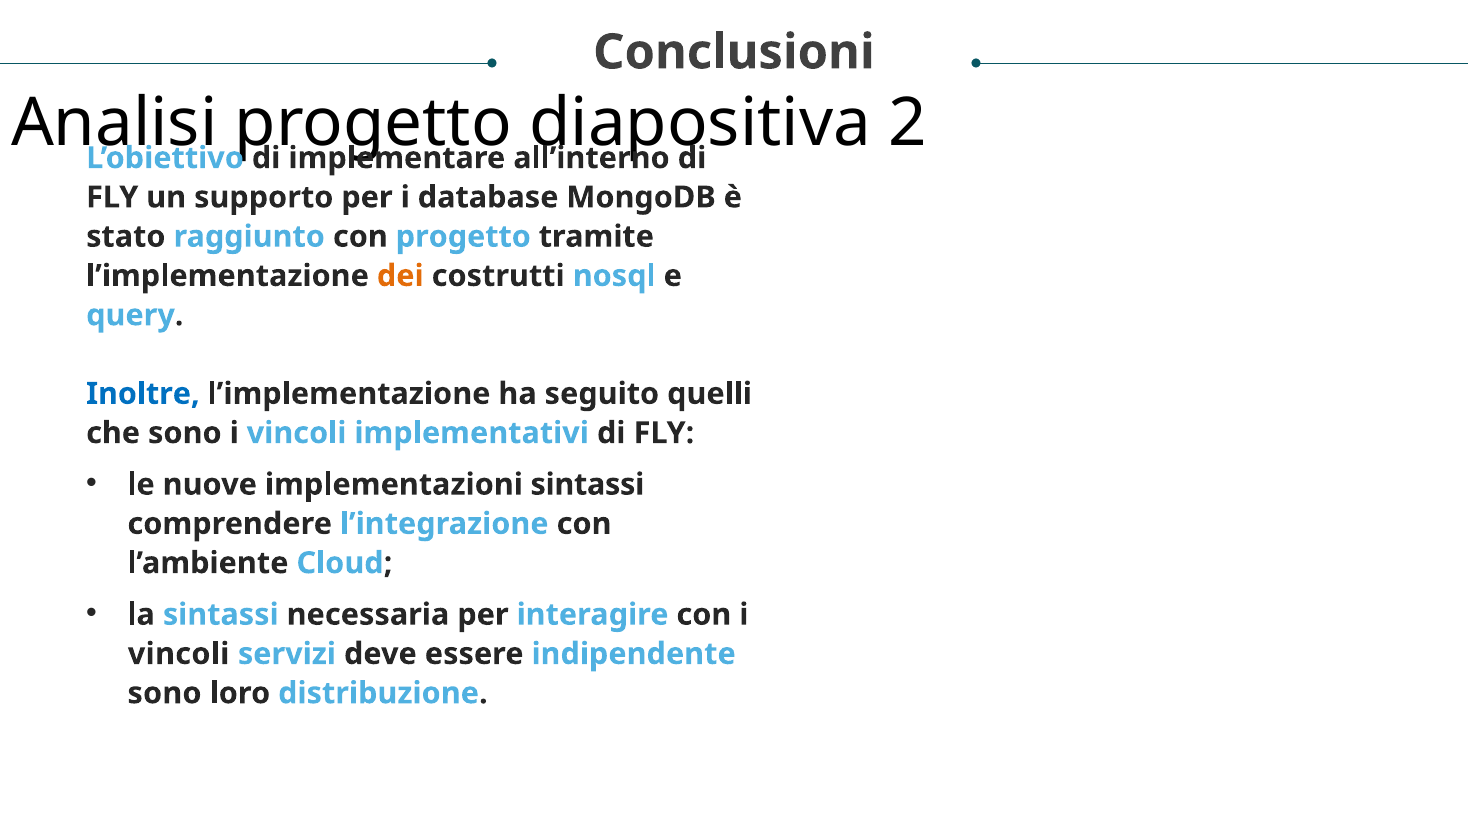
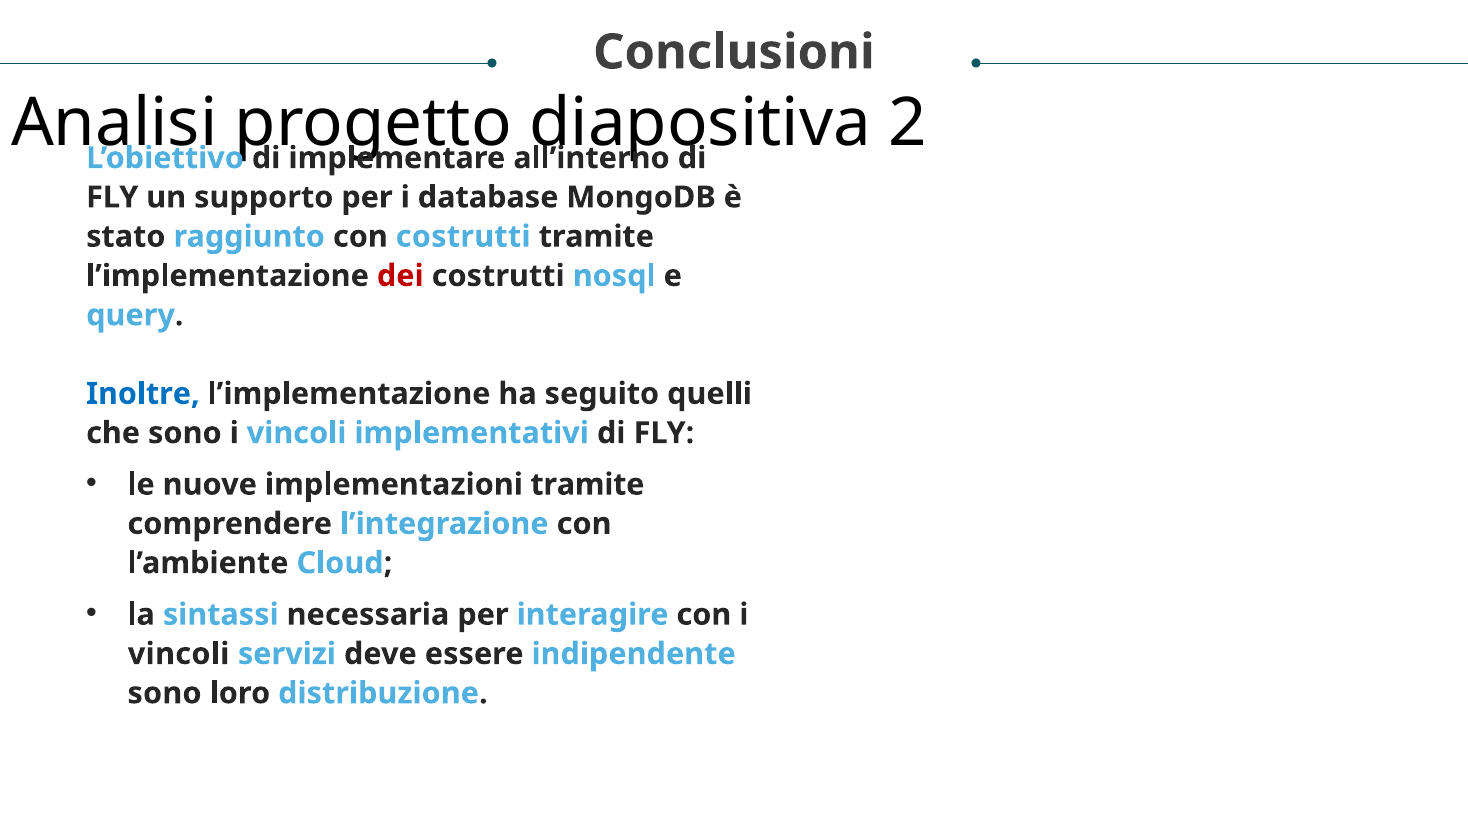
con progetto: progetto -> costrutti
dei colour: orange -> red
implementazioni sintassi: sintassi -> tramite
